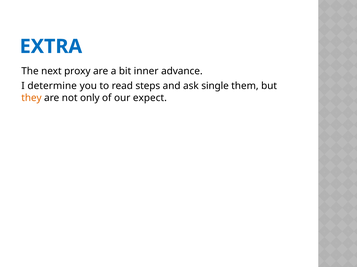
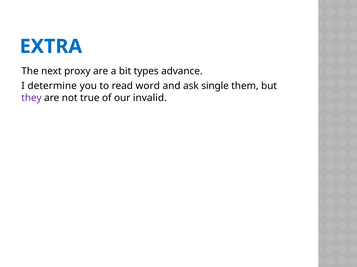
inner: inner -> types
steps: steps -> word
they colour: orange -> purple
only: only -> true
expect: expect -> invalid
